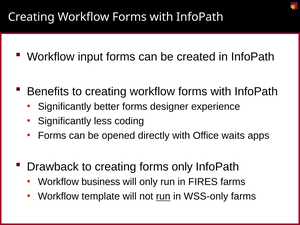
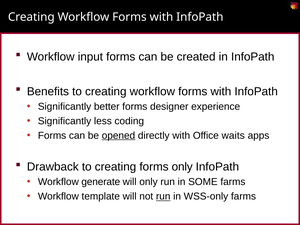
opened underline: none -> present
business: business -> generate
FIRES: FIRES -> SOME
